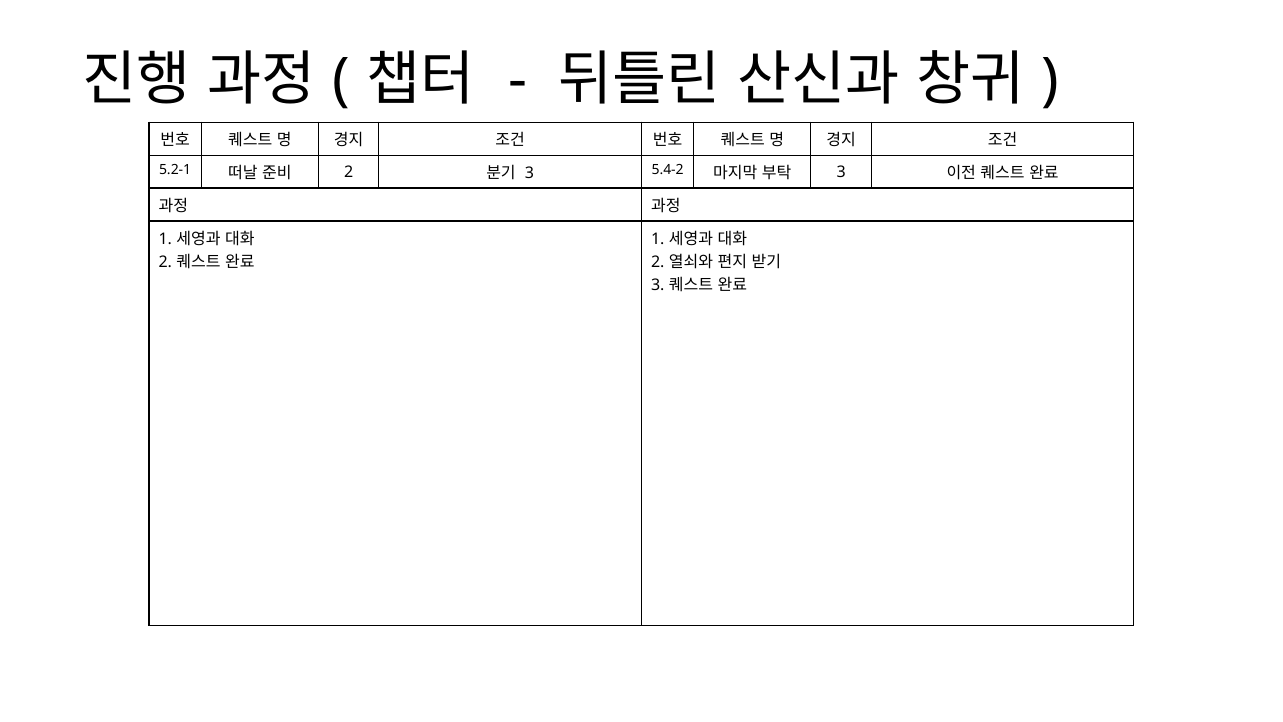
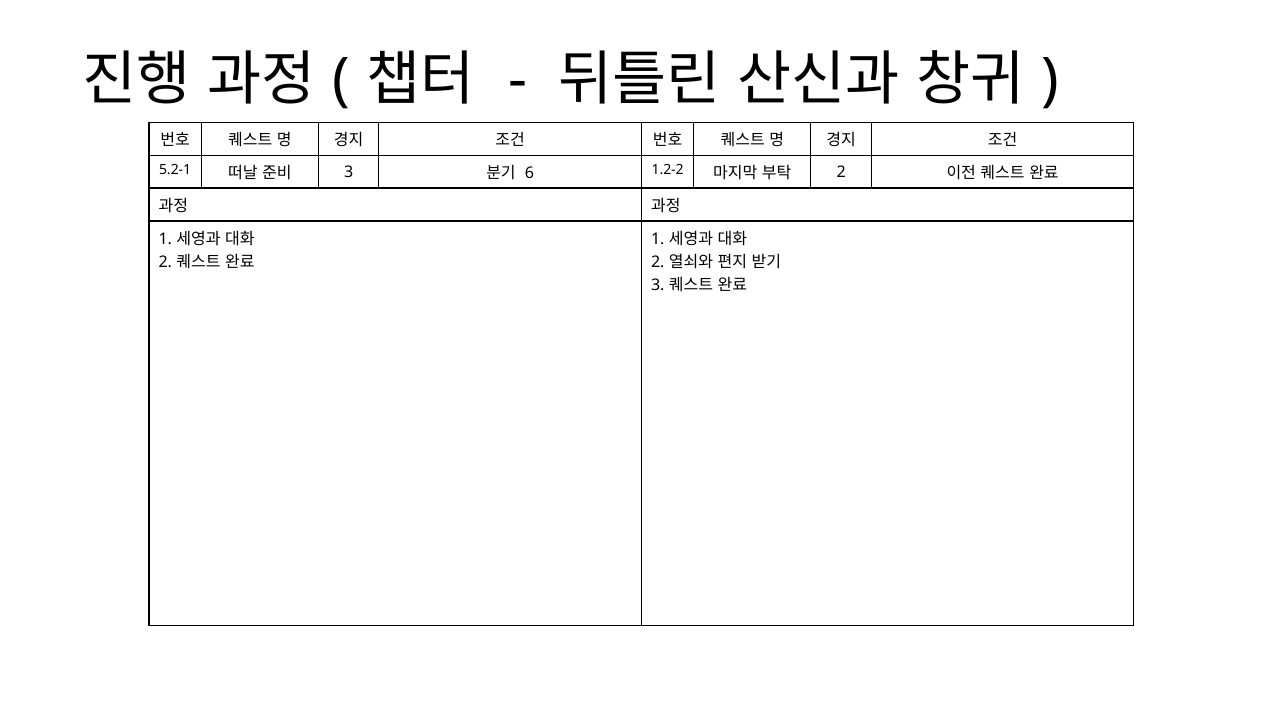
2 at (349, 172): 2 -> 3
3 at (529, 173): 3 -> 6
5.4-2: 5.4-2 -> 1.2-2
3 at (841, 172): 3 -> 2
